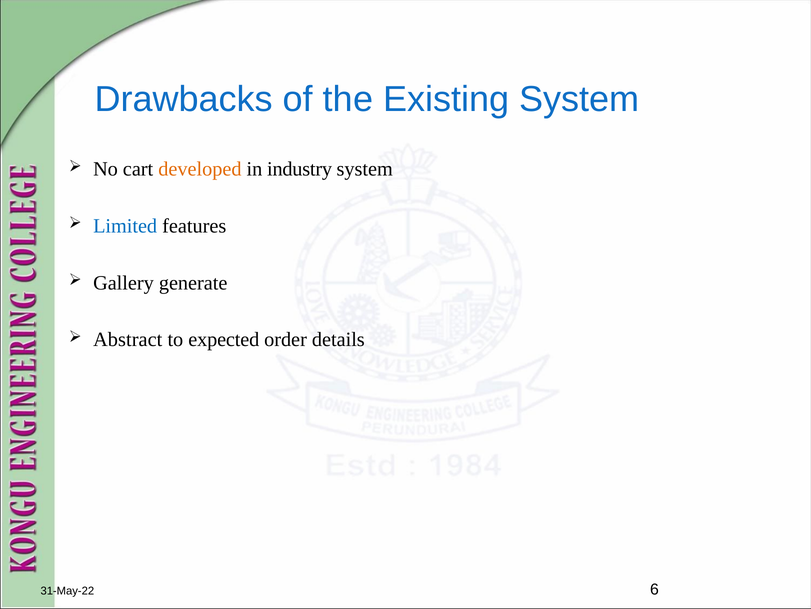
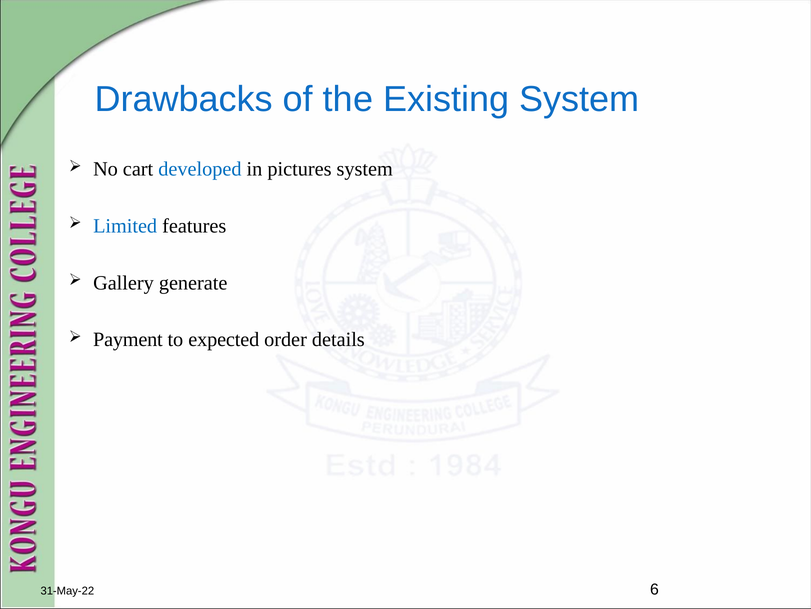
developed colour: orange -> blue
industry: industry -> pictures
Abstract: Abstract -> Payment
